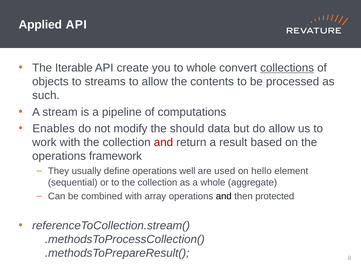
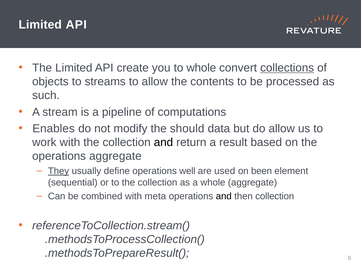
Applied at (40, 25): Applied -> Limited
The Iterable: Iterable -> Limited
and at (163, 143) colour: red -> black
operations framework: framework -> aggregate
They underline: none -> present
hello: hello -> been
array: array -> meta
then protected: protected -> collection
